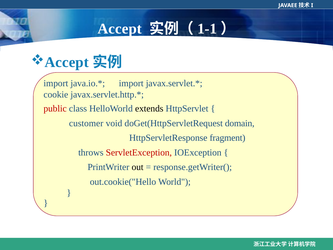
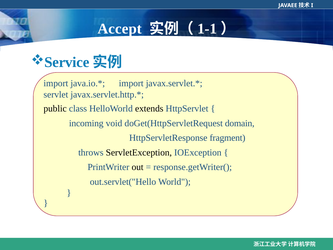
Accept at (67, 62): Accept -> Service
cookie: cookie -> servlet
public colour: red -> black
customer: customer -> incoming
ServletException colour: red -> black
out.cookie("Hello: out.cookie("Hello -> out.servlet("Hello
